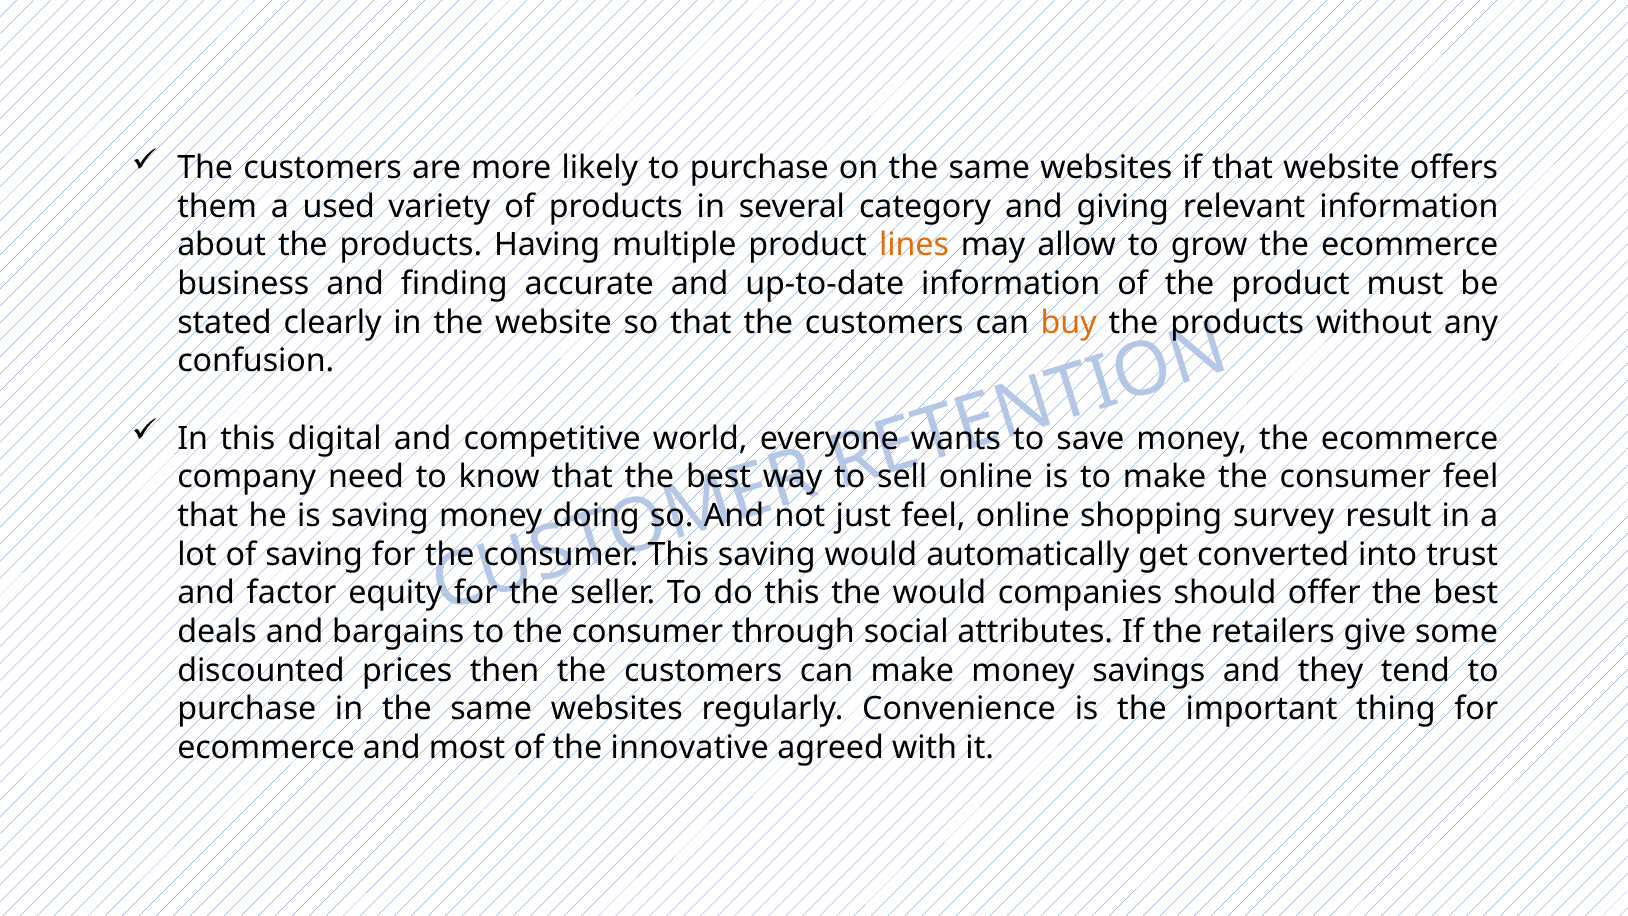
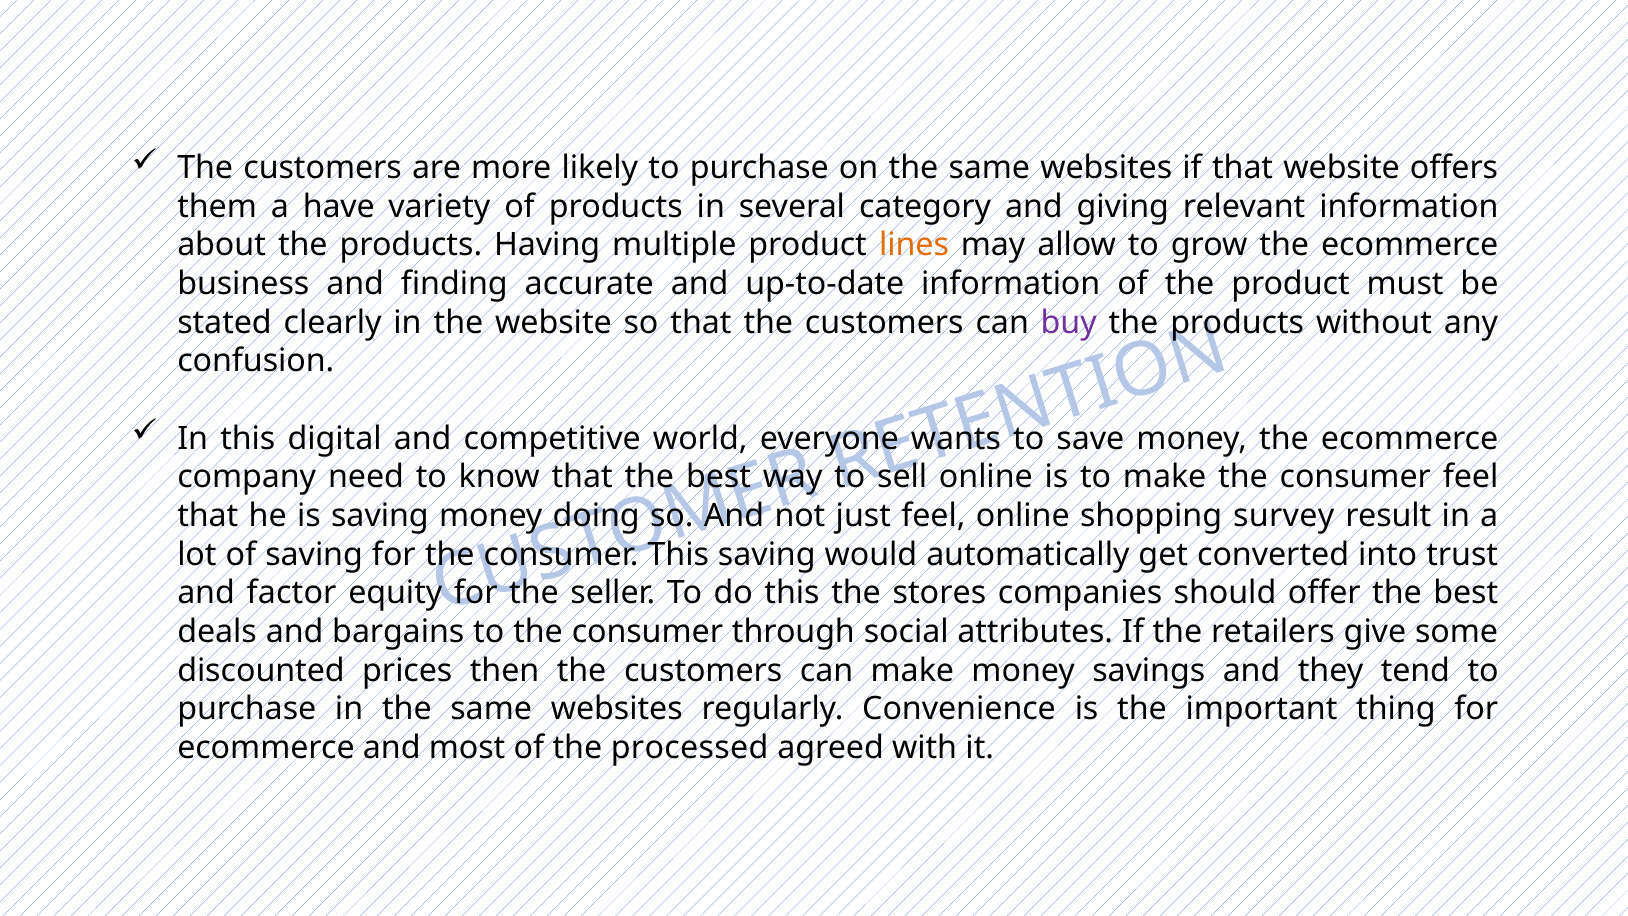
used: used -> have
buy colour: orange -> purple
the would: would -> stores
innovative: innovative -> processed
